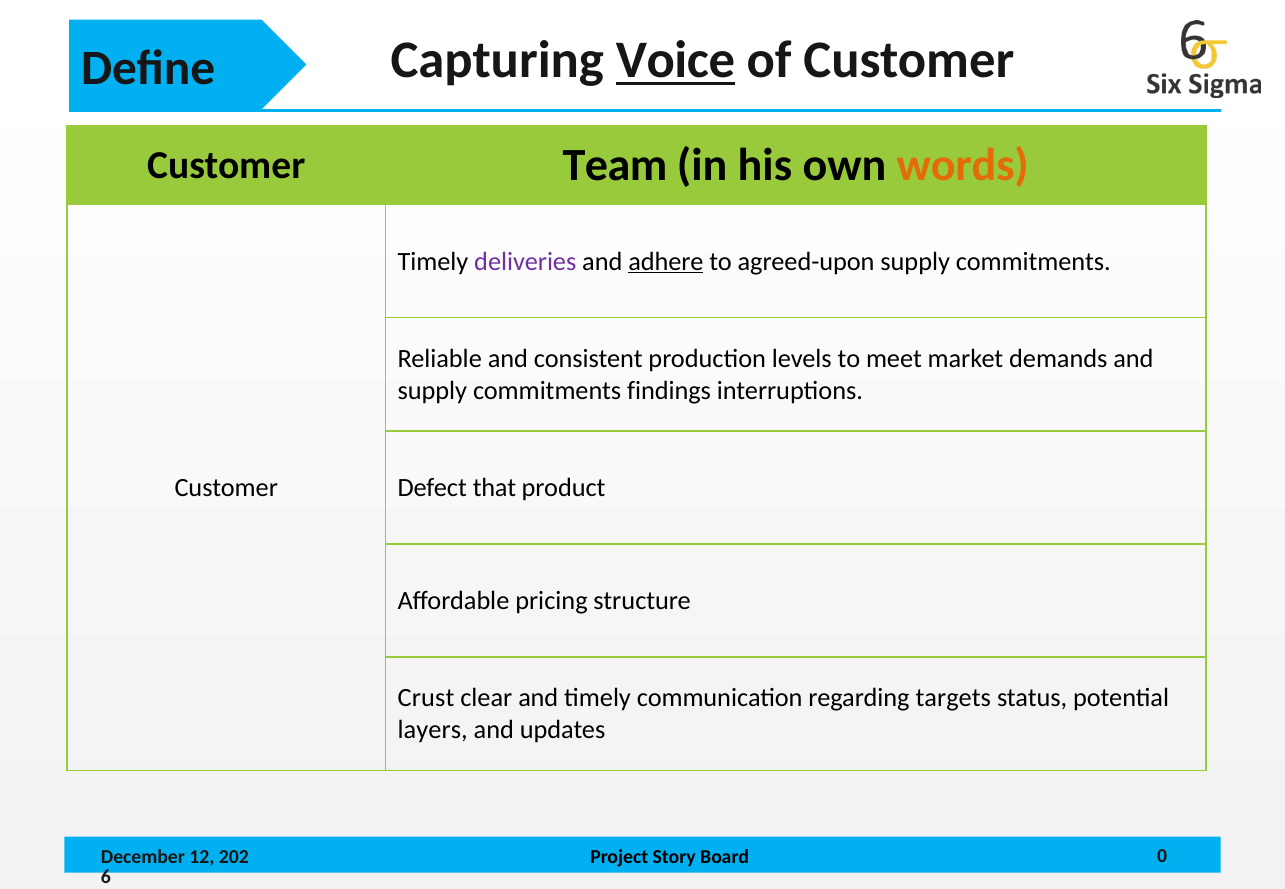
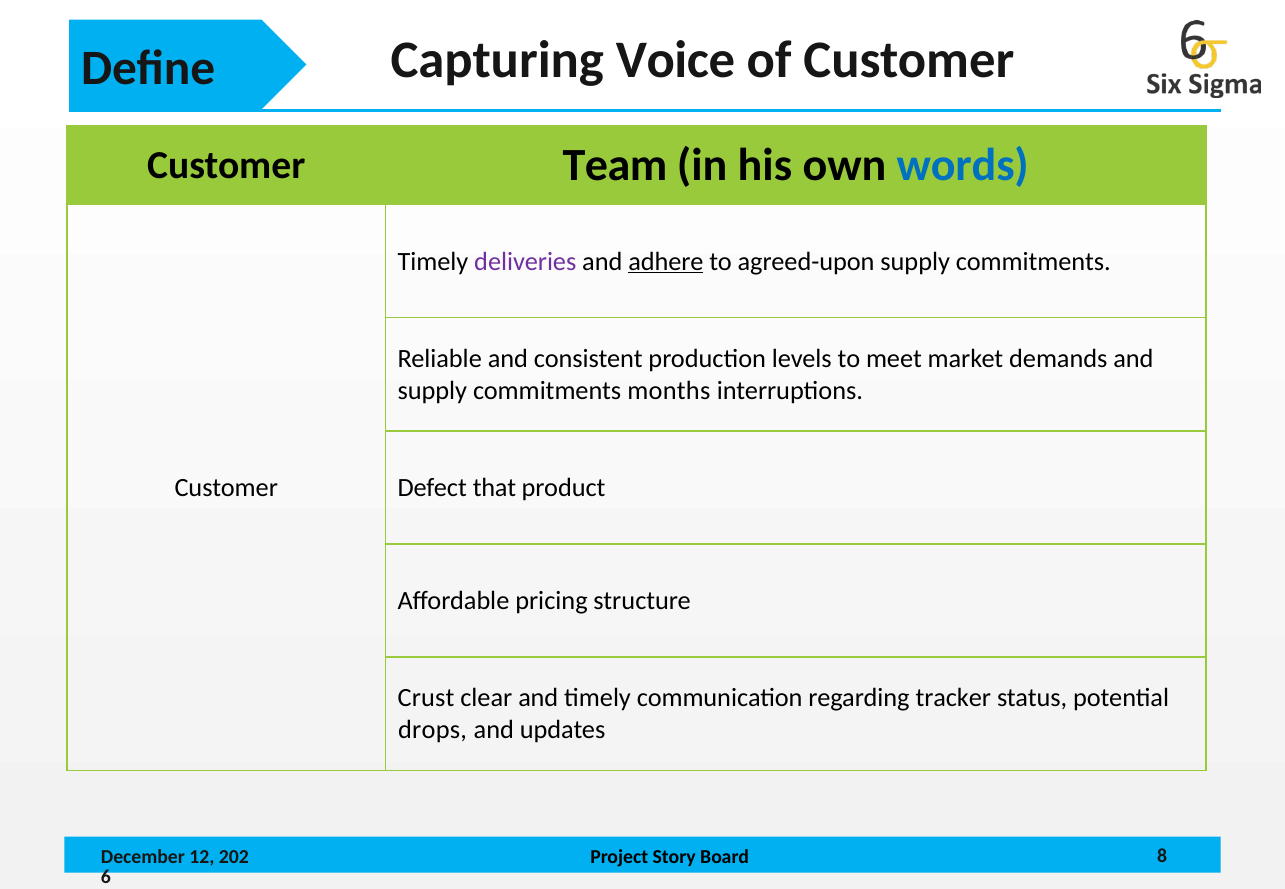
Voice underline: present -> none
words colour: orange -> blue
findings: findings -> months
targets: targets -> tracker
layers: layers -> drops
0: 0 -> 8
